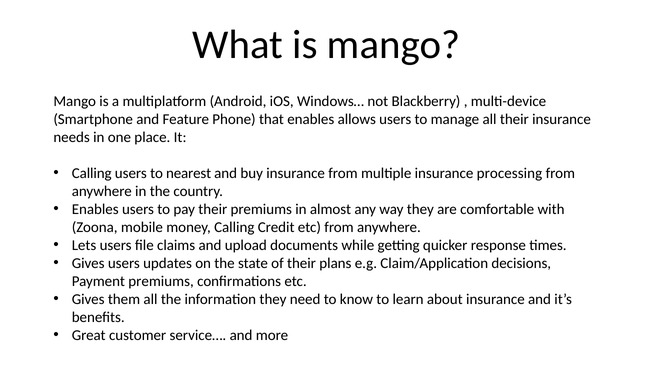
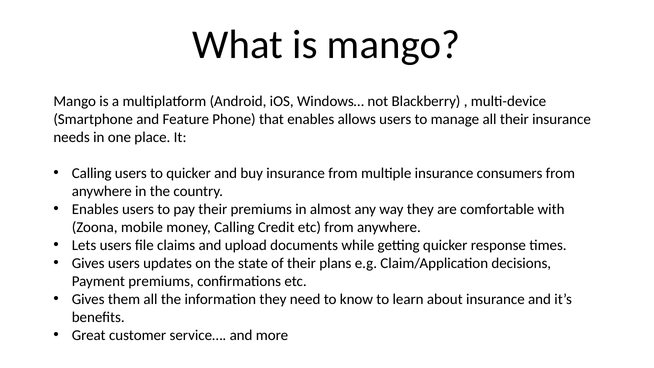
to nearest: nearest -> quicker
processing: processing -> consumers
